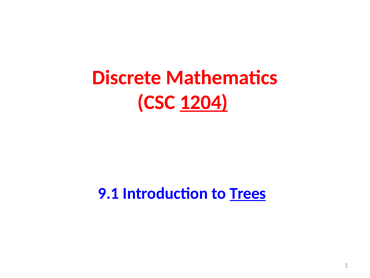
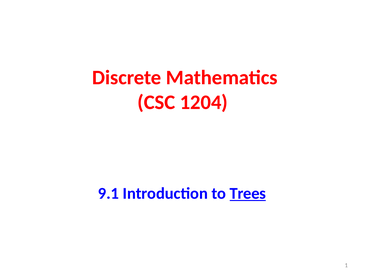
1204 underline: present -> none
